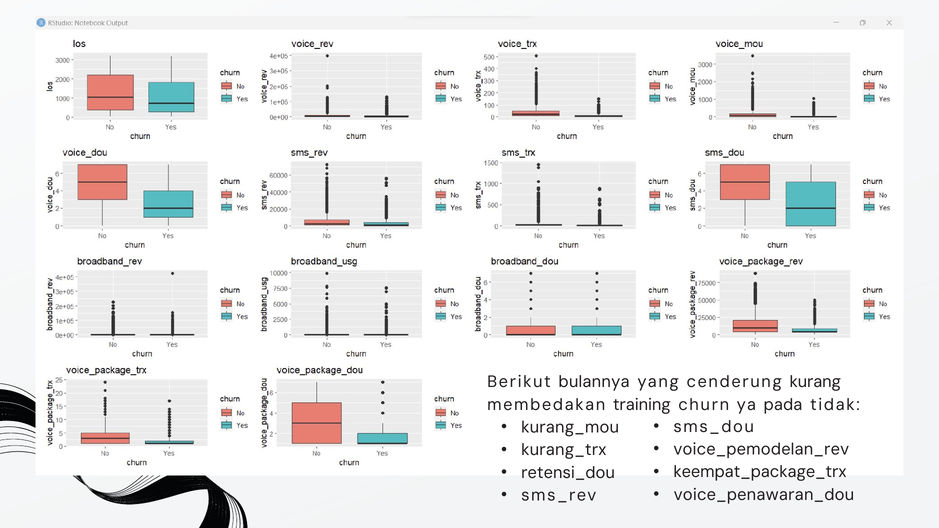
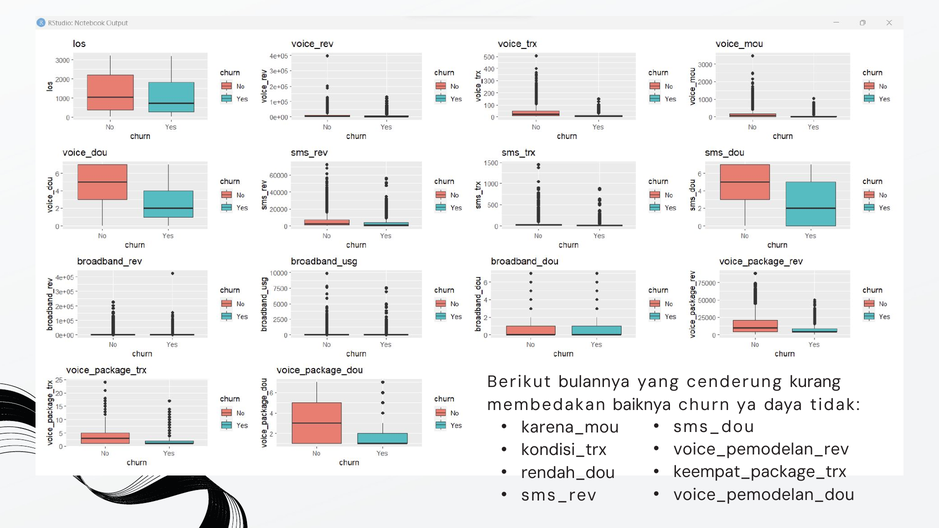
training: training -> baiknya
pada: pada -> daya
kurang_mou: kurang_mou -> karena_mou
kurang_trx: kurang_trx -> kondisi_trx
retensi_dou: retensi_dou -> rendah_dou
voice_penawaran_dou: voice_penawaran_dou -> voice_pemodelan_dou
